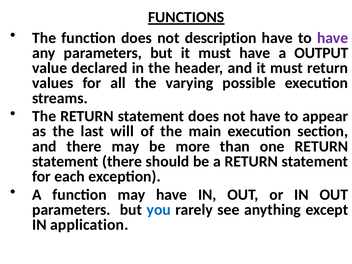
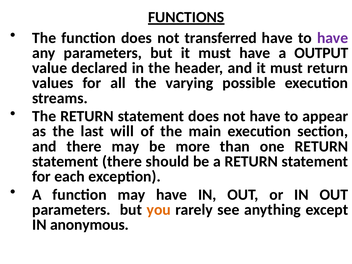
description: description -> transferred
you colour: blue -> orange
application: application -> anonymous
